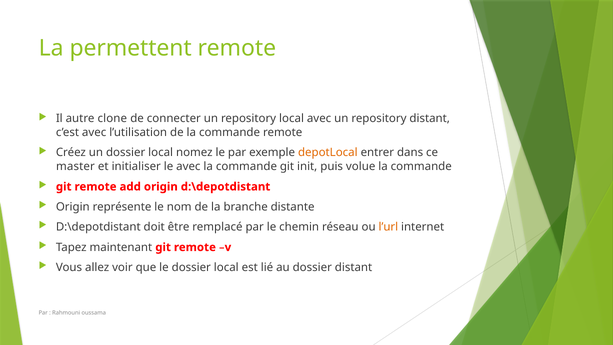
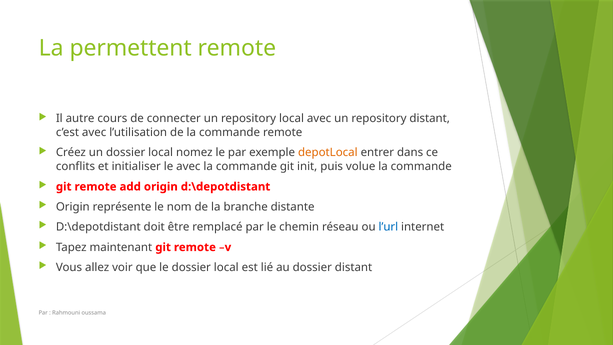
clone: clone -> cours
master: master -> conflits
l’url colour: orange -> blue
